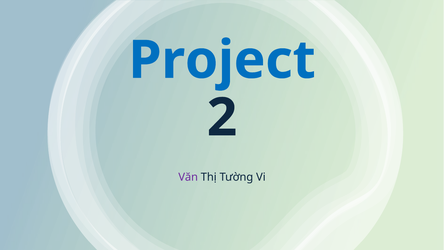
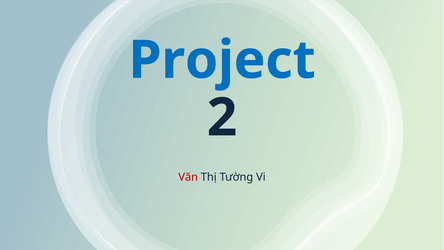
Văn colour: purple -> red
